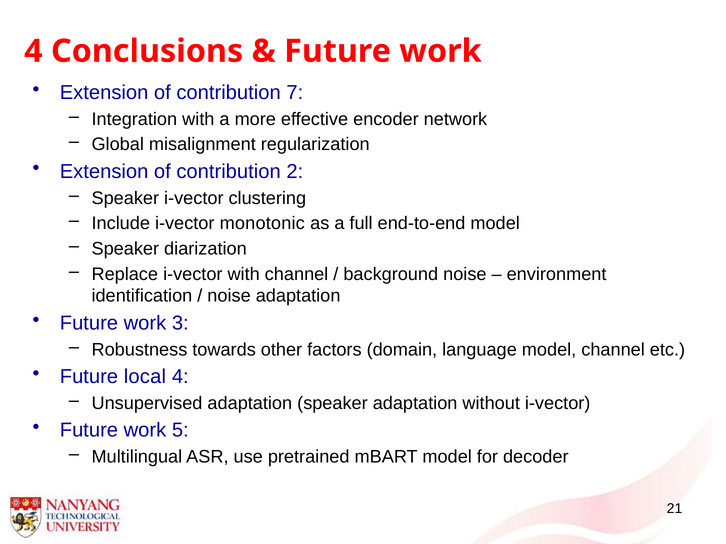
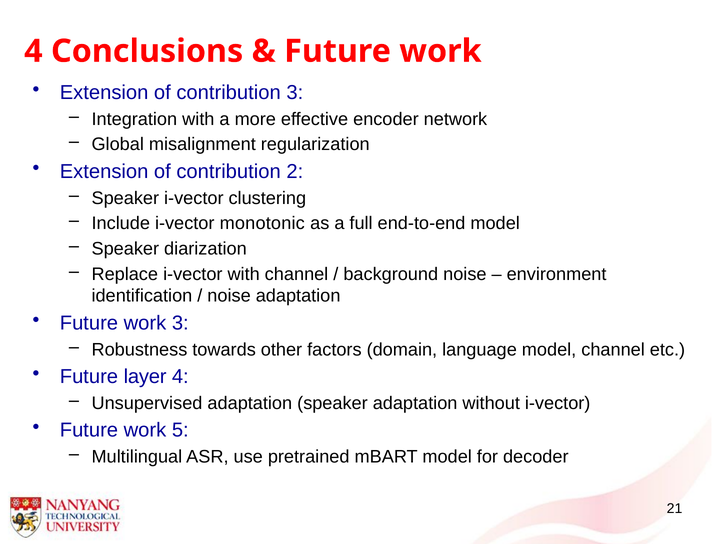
contribution 7: 7 -> 3
local: local -> layer
